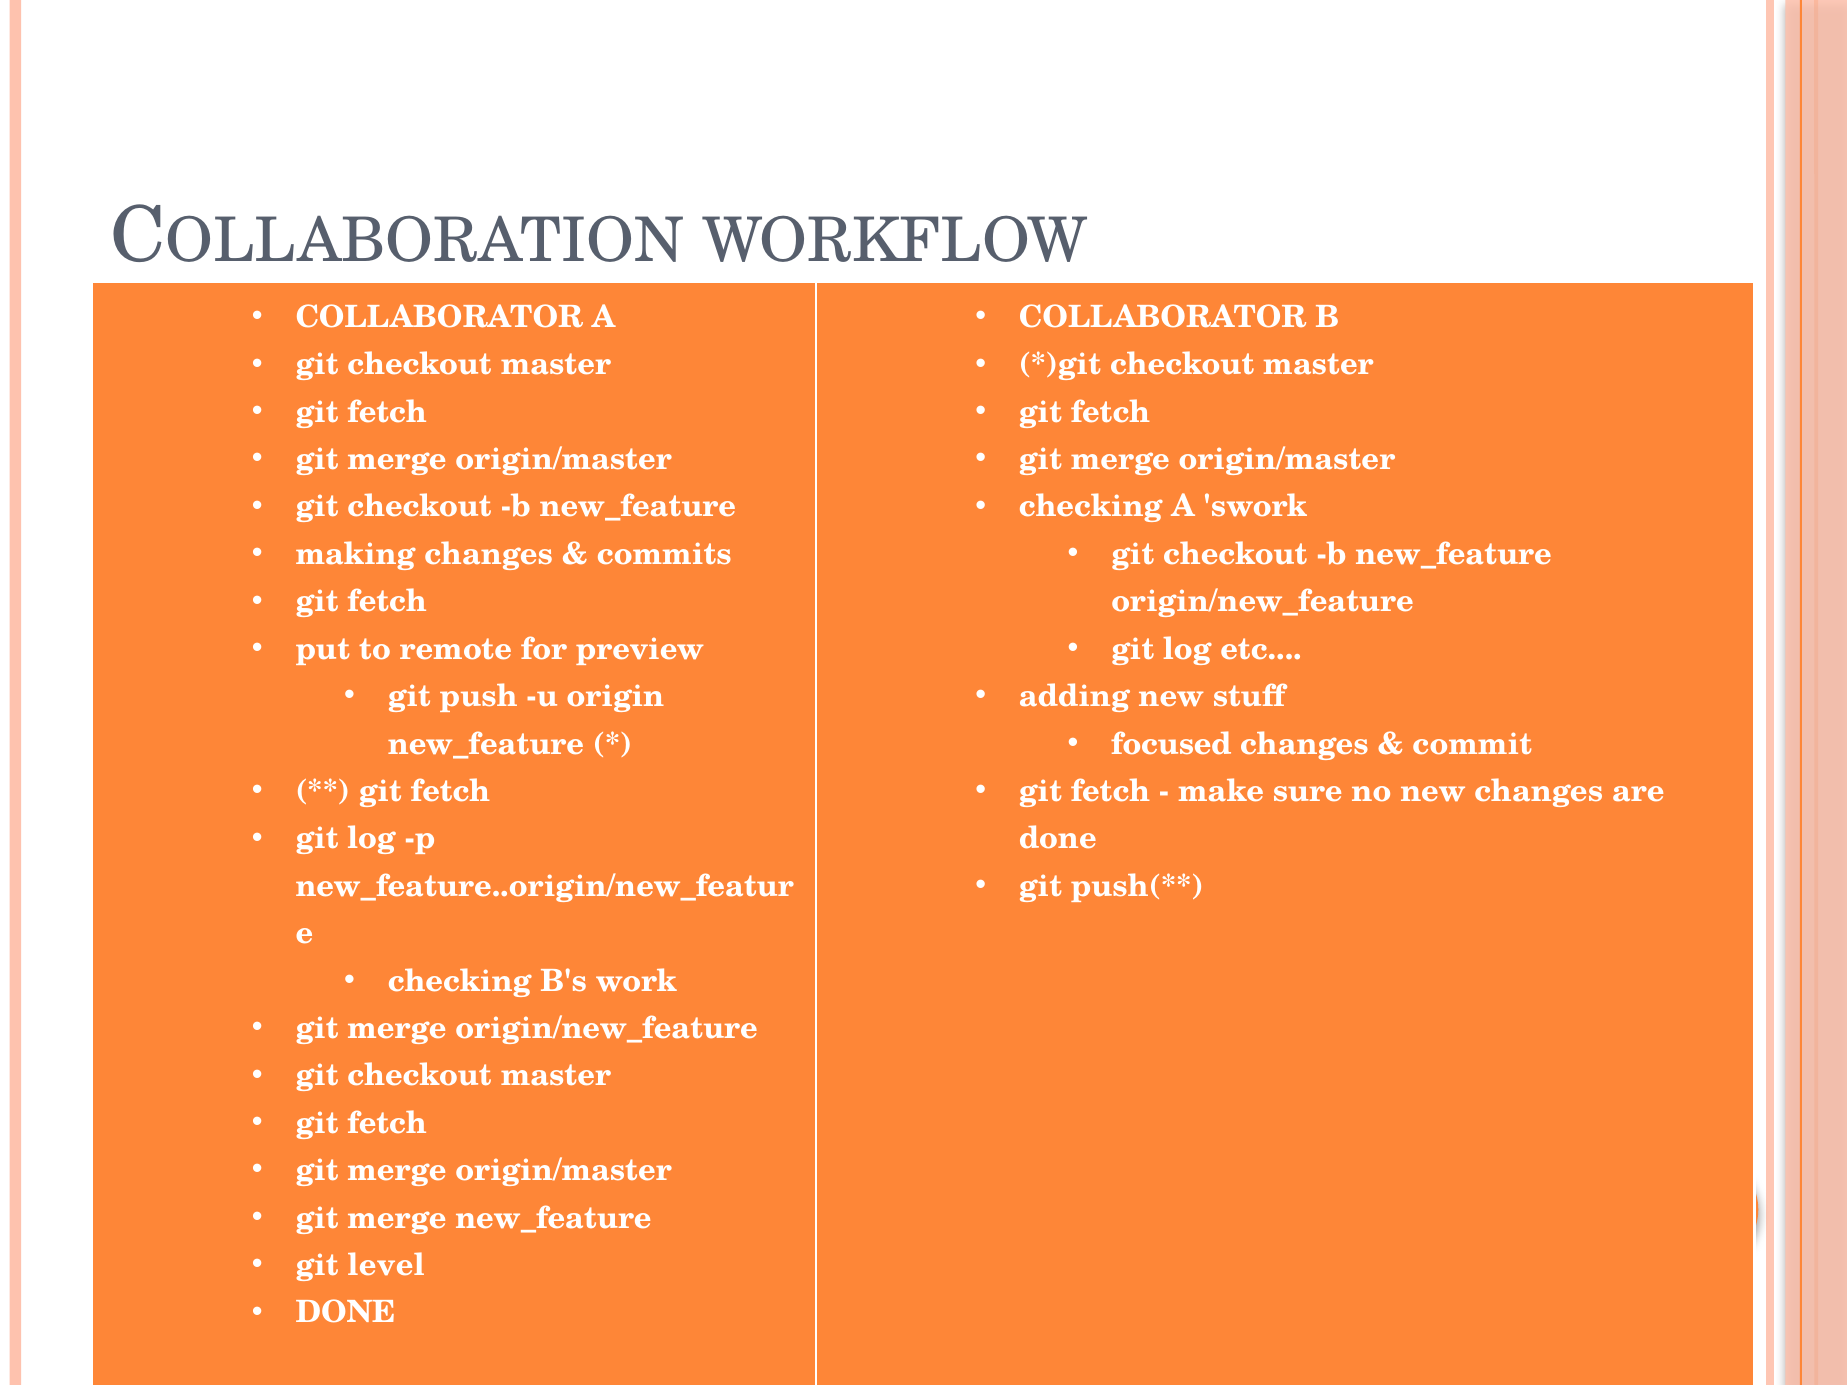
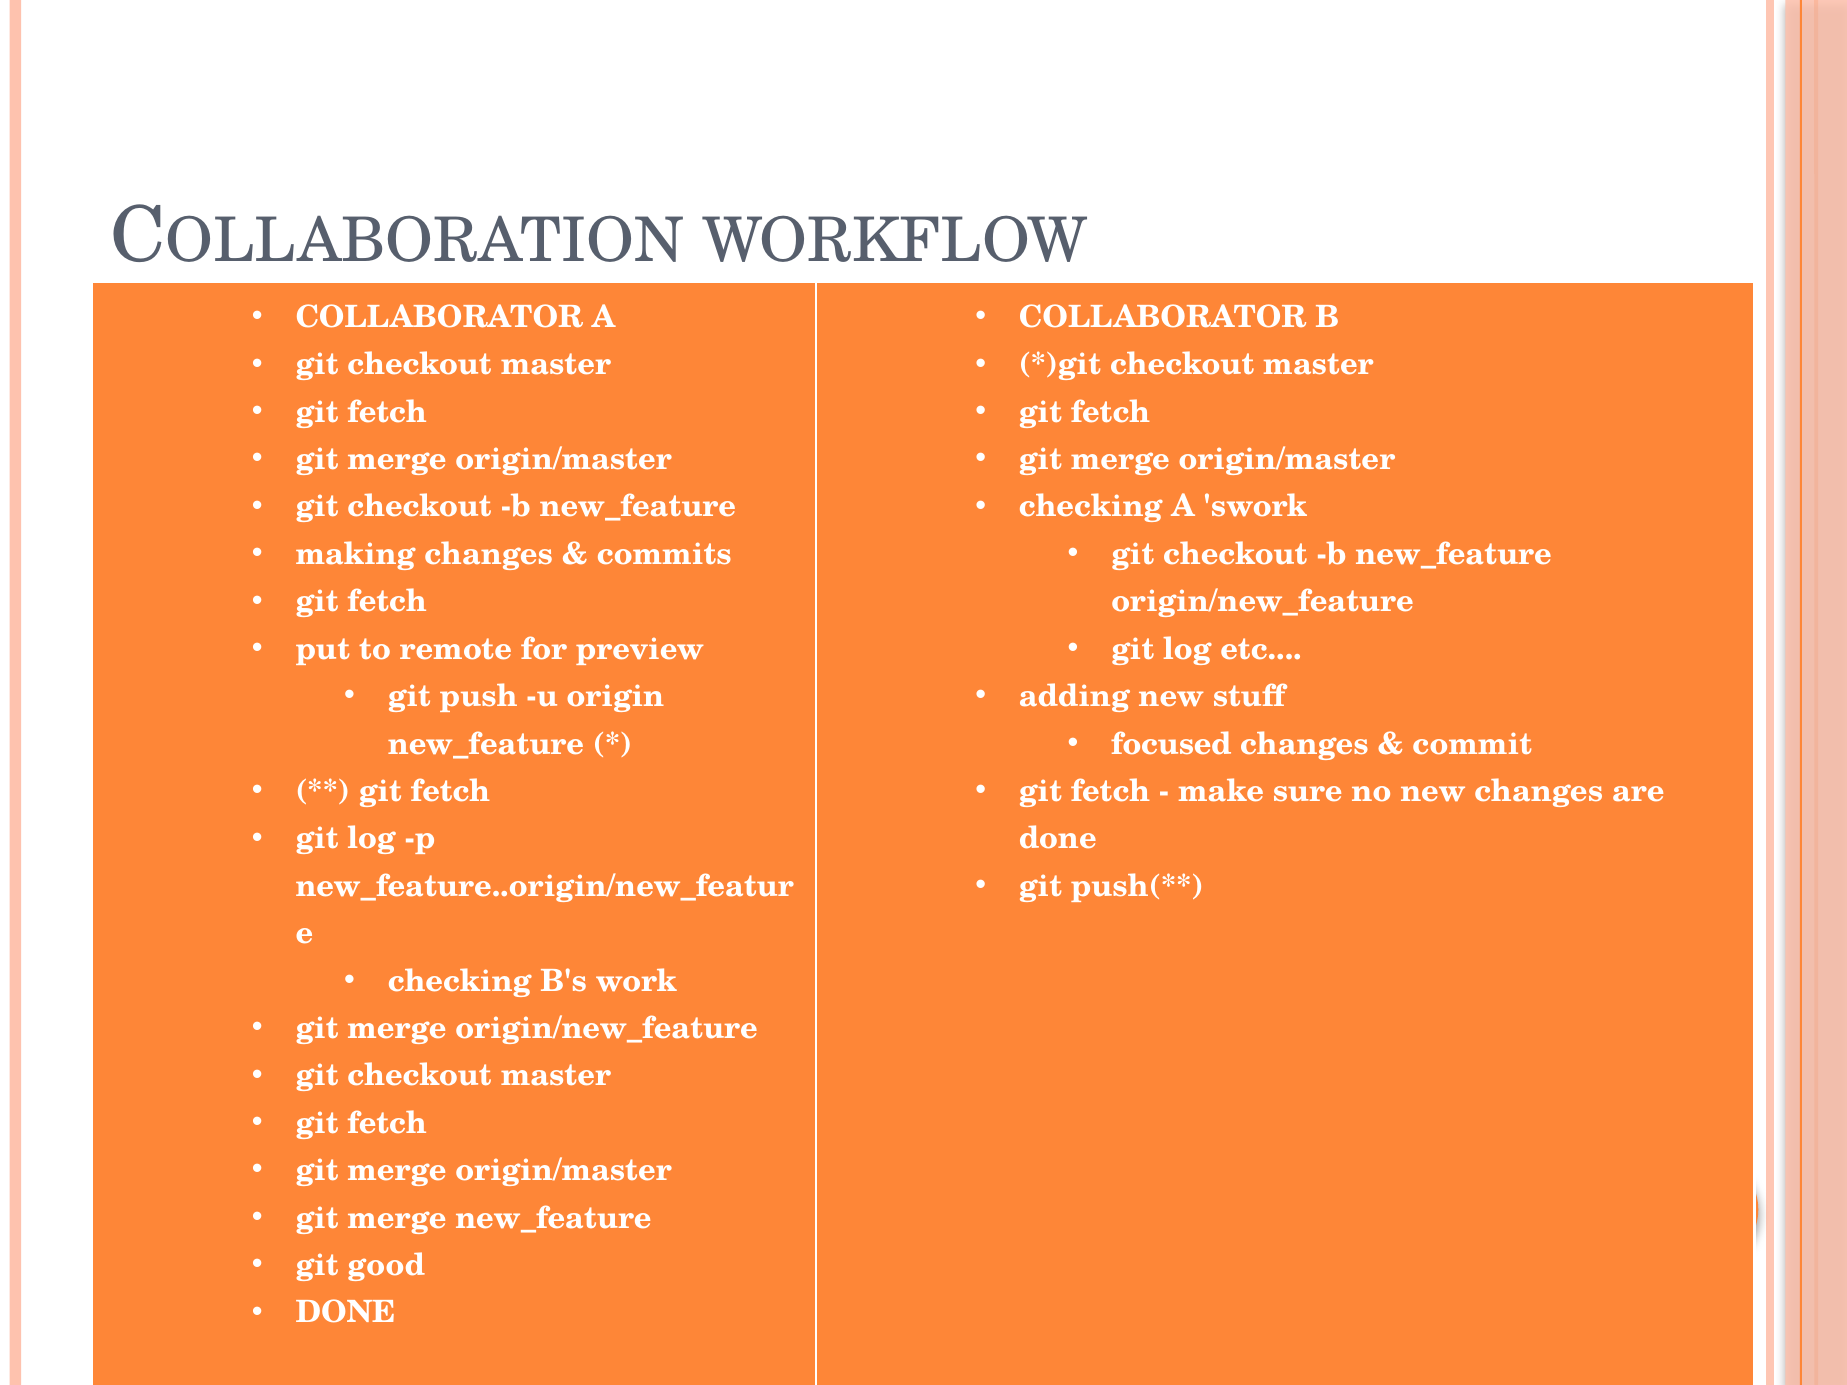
level: level -> good
